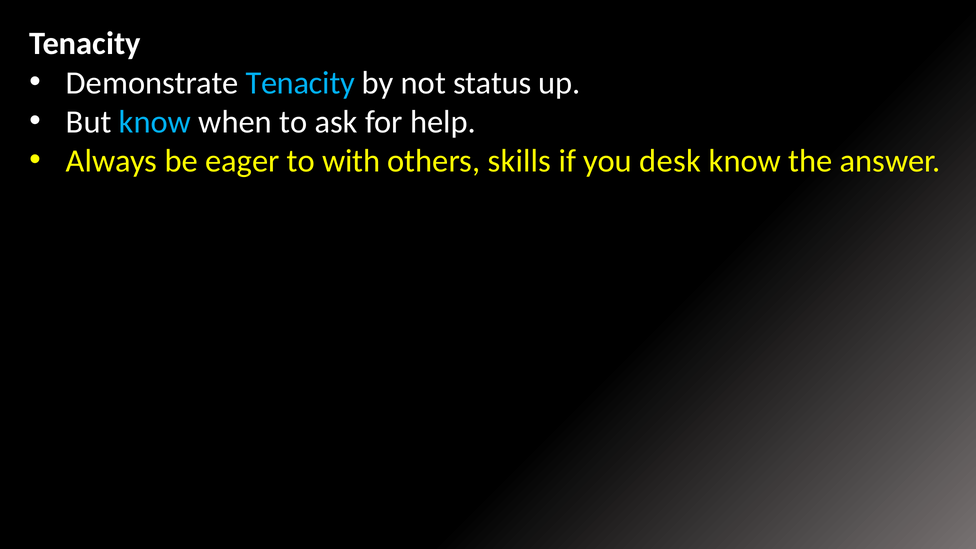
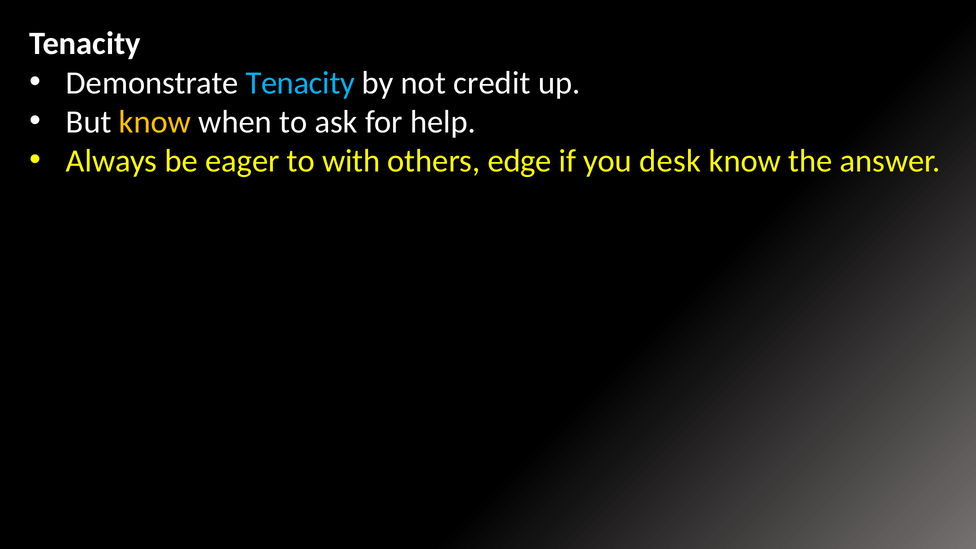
status: status -> credit
know at (155, 122) colour: light blue -> yellow
skills: skills -> edge
